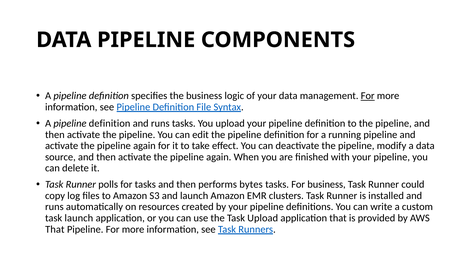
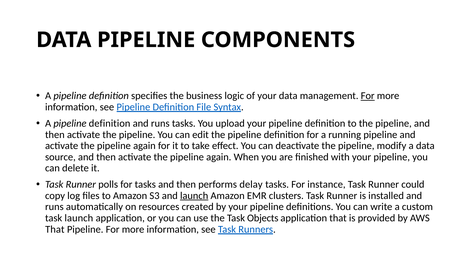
bytes: bytes -> delay
For business: business -> instance
launch at (194, 196) underline: none -> present
Task Upload: Upload -> Objects
